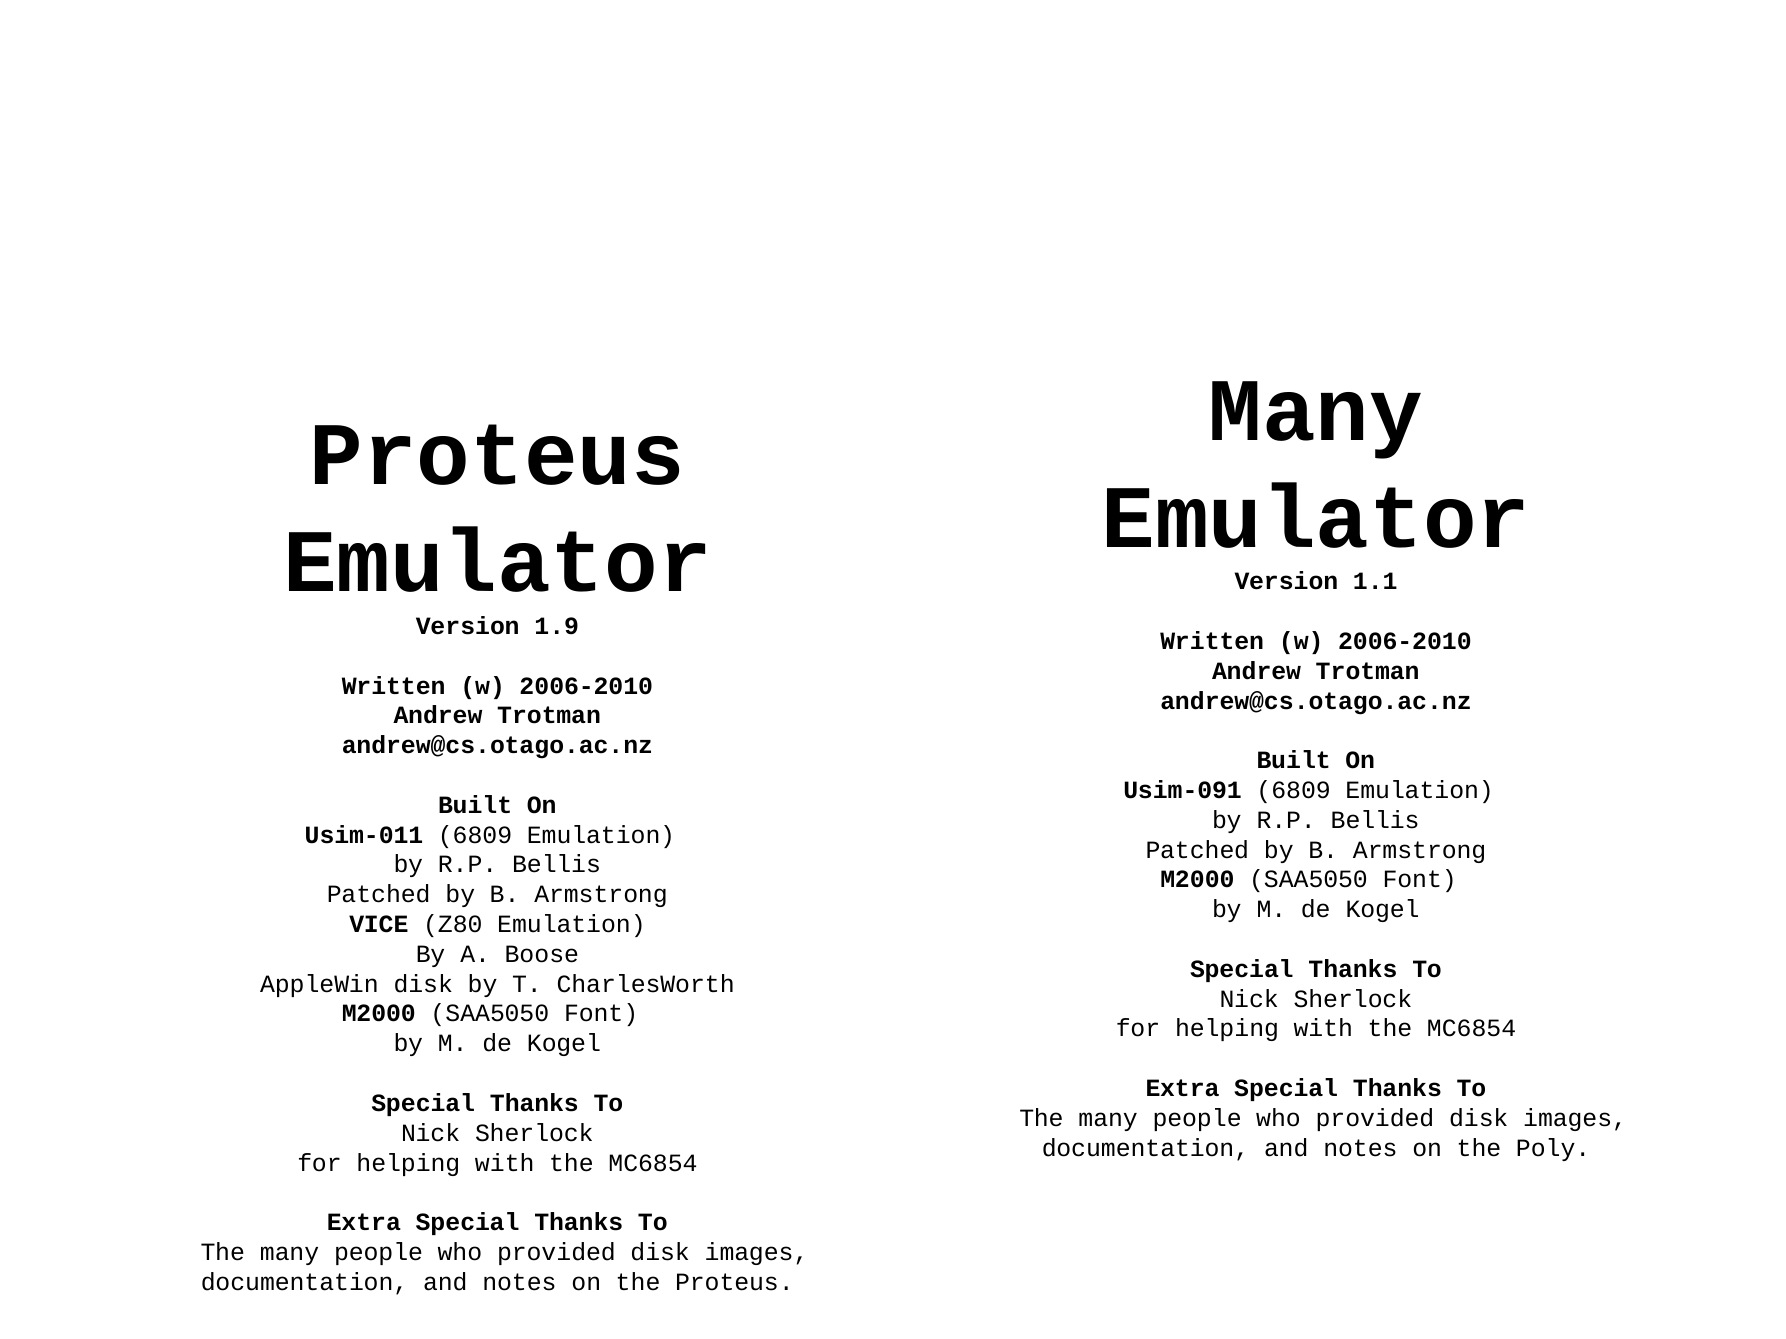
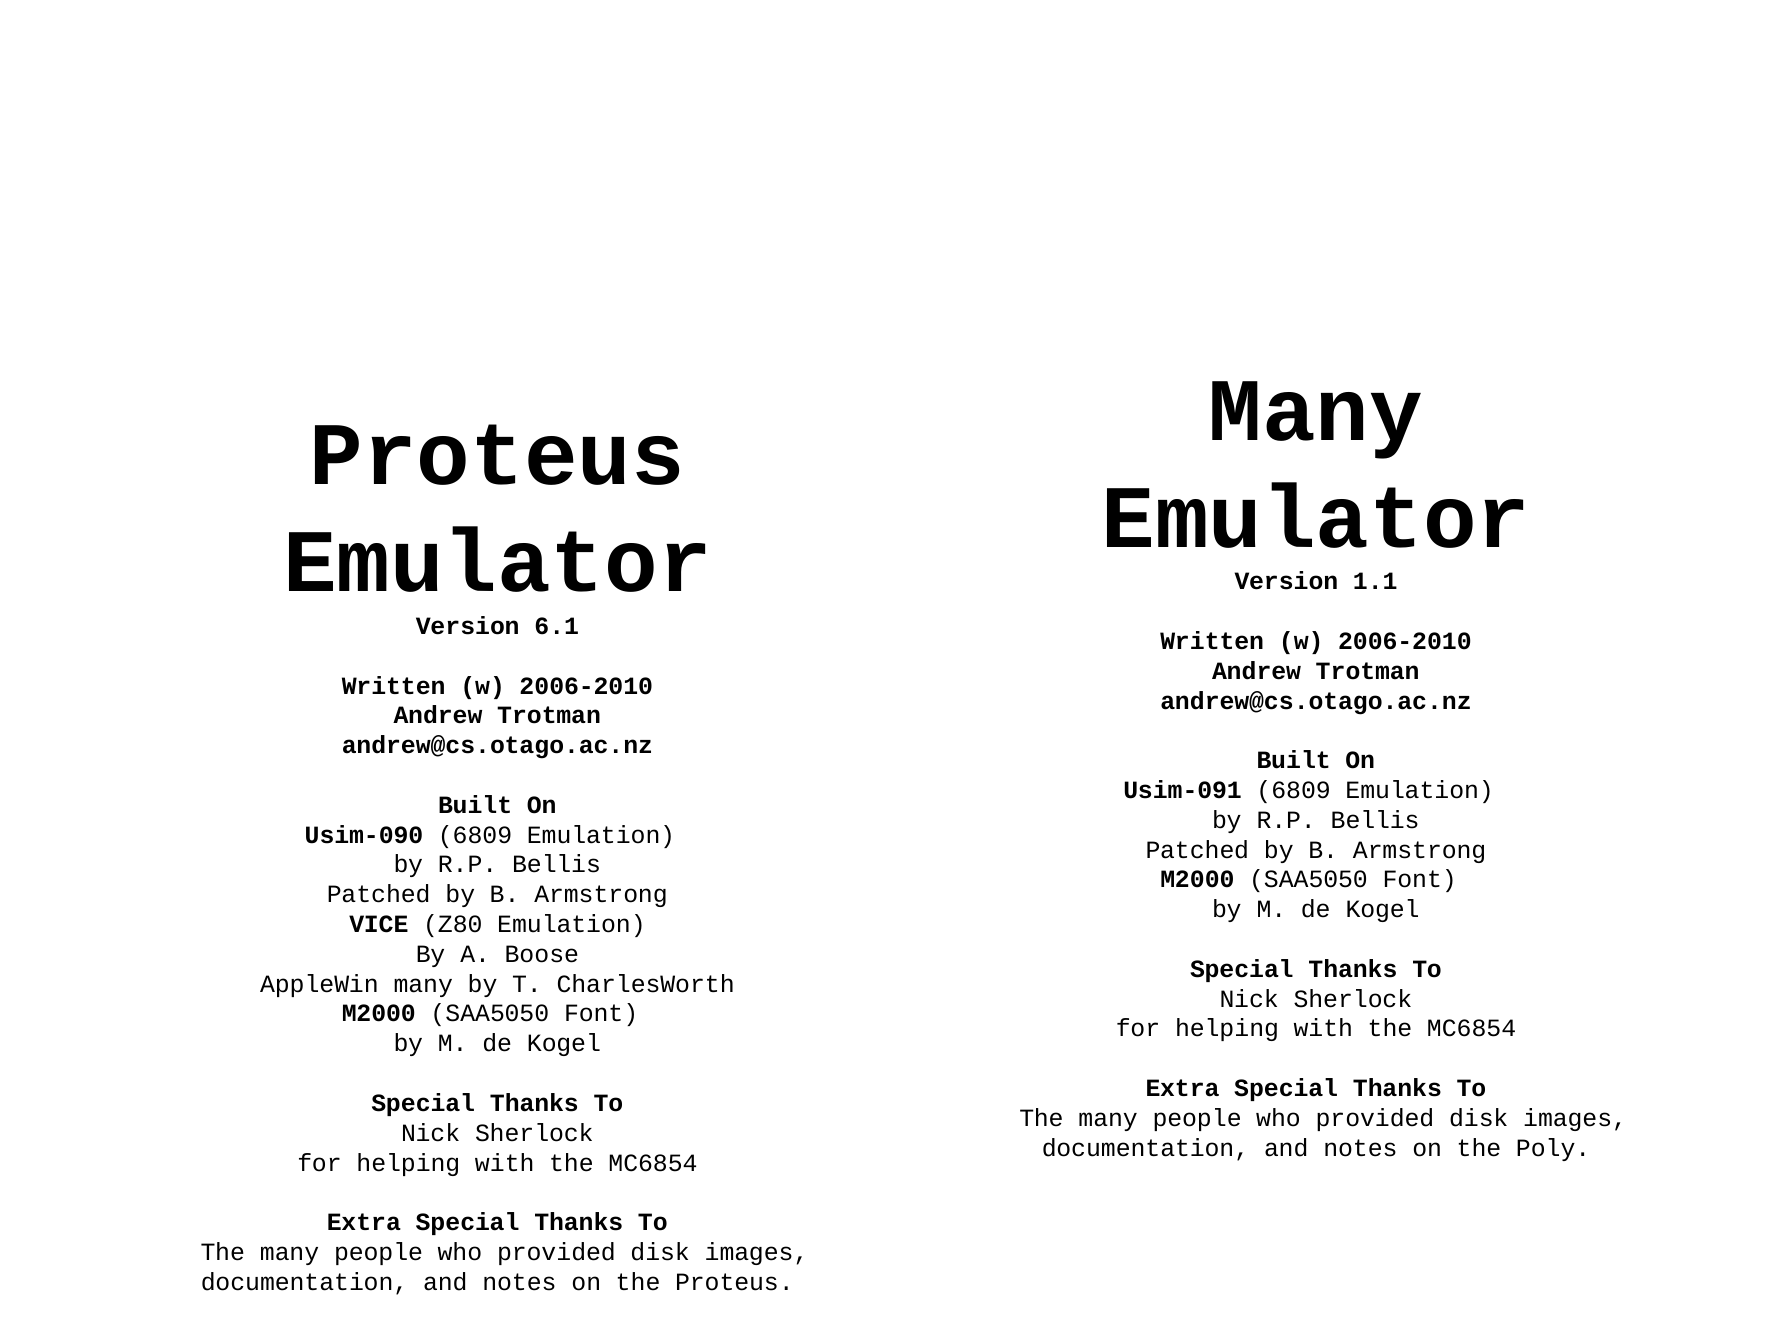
1.9: 1.9 -> 6.1
Usim-011: Usim-011 -> Usim-090
AppleWin disk: disk -> many
